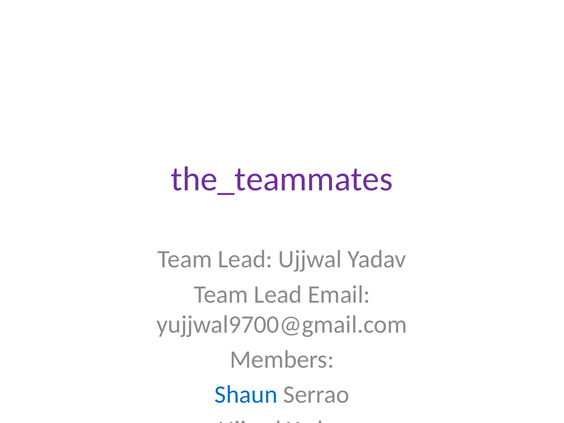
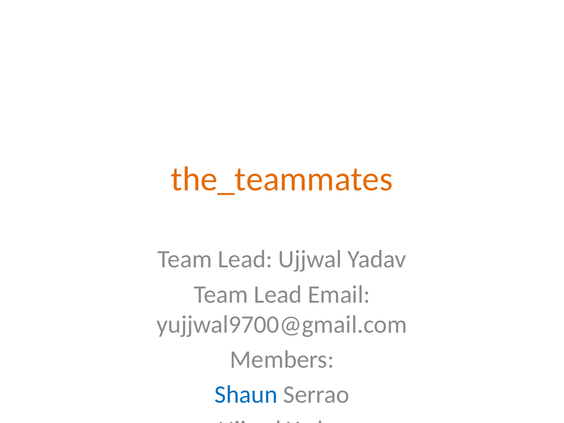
the_teammates colour: purple -> orange
